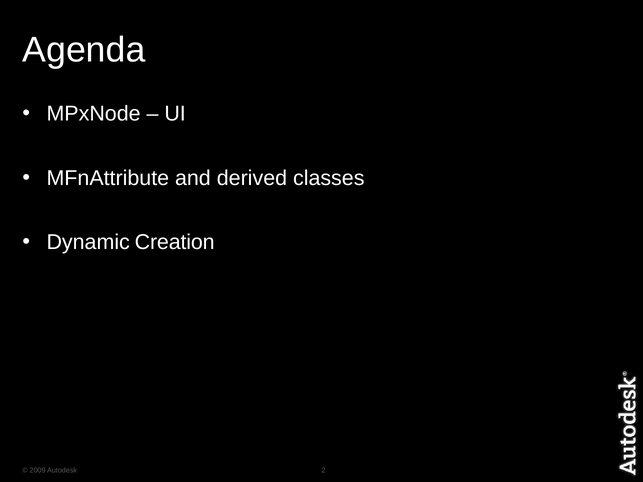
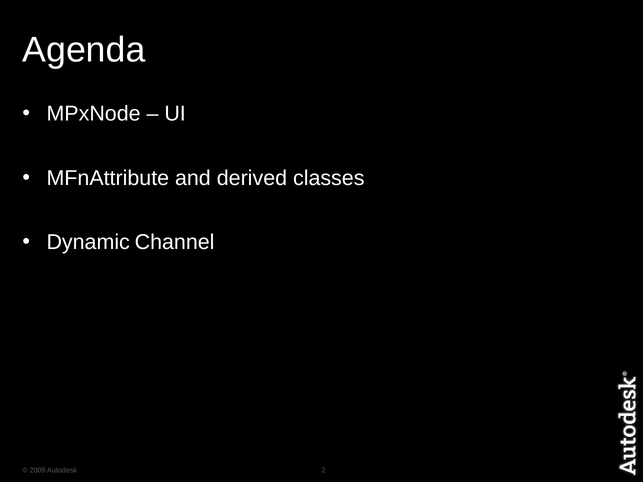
Creation: Creation -> Channel
